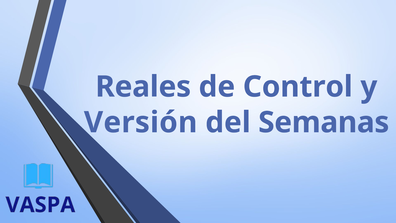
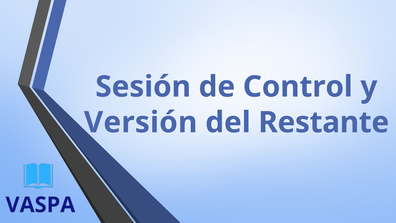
Reales: Reales -> Sesión
Semanas: Semanas -> Restante
